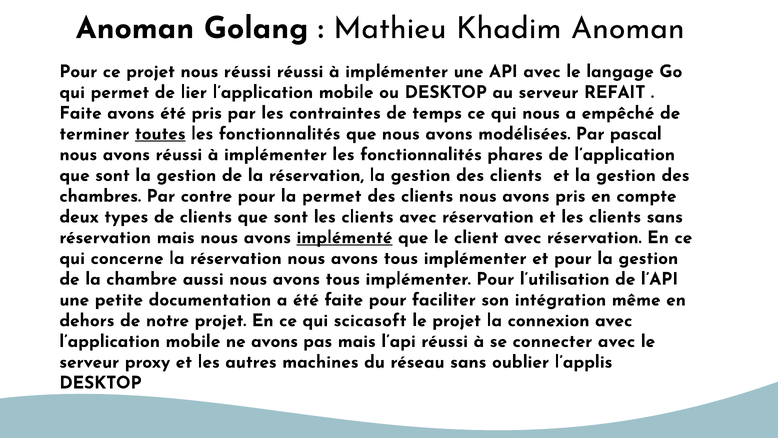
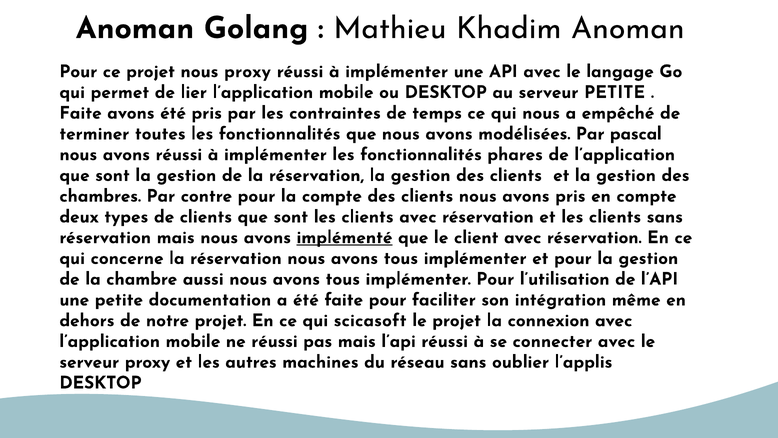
nous réussi: réussi -> proxy
serveur REFAIT: REFAIT -> PETITE
toutes underline: present -> none
la permet: permet -> compte
ne avons: avons -> réussi
